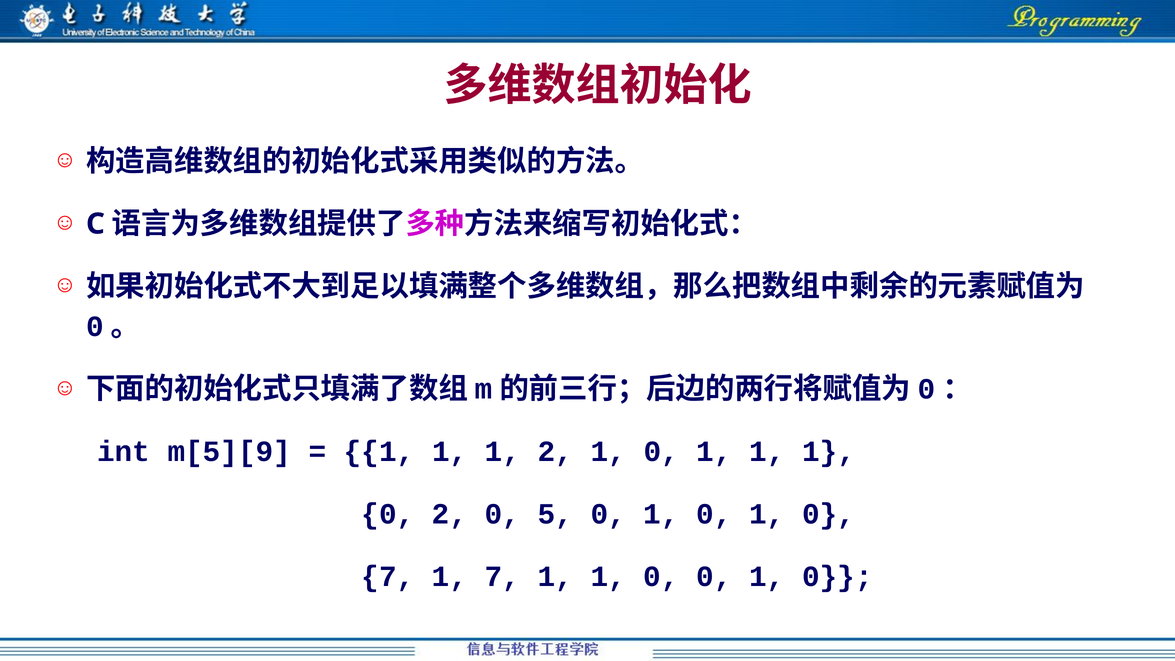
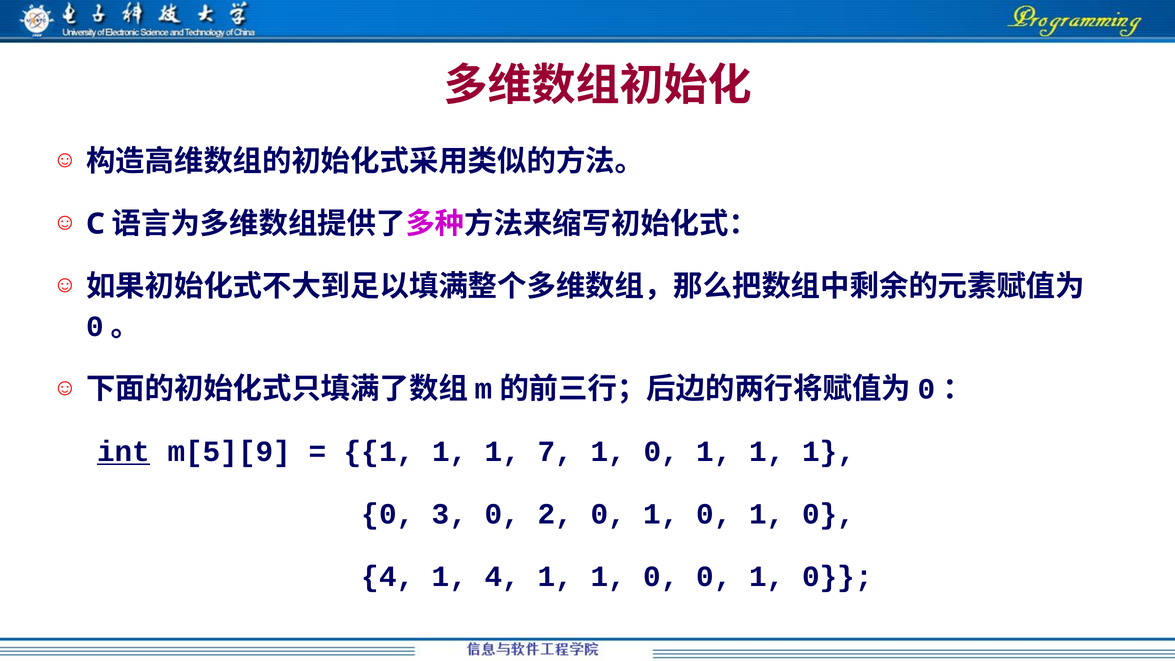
int underline: none -> present
1 2: 2 -> 7
0 2: 2 -> 3
5: 5 -> 2
7 at (388, 576): 7 -> 4
1 7: 7 -> 4
